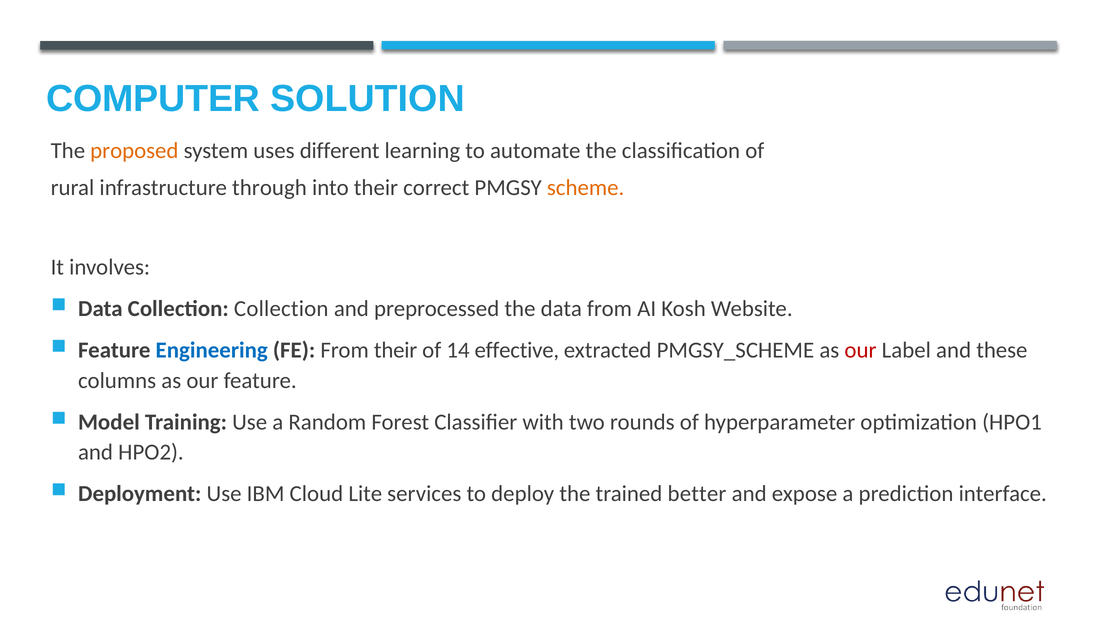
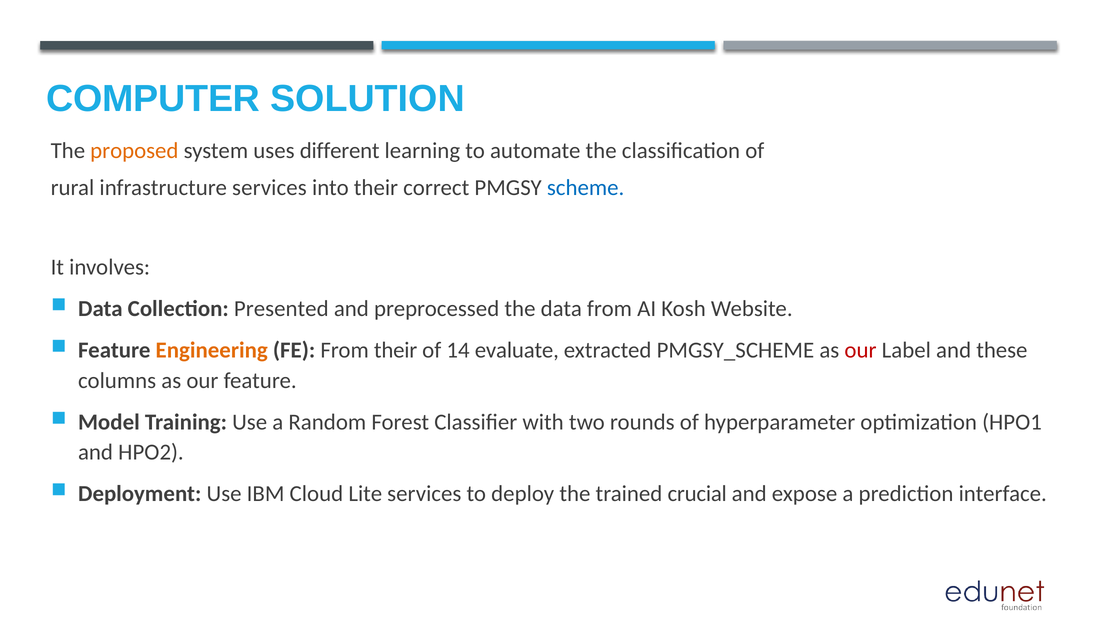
infrastructure through: through -> services
scheme colour: orange -> blue
Collection Collection: Collection -> Presented
Engineering colour: blue -> orange
effective: effective -> evaluate
better: better -> crucial
